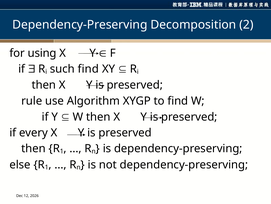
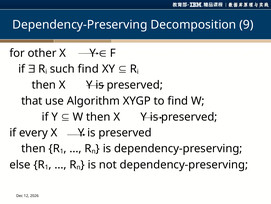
2: 2 -> 9
using: using -> other
rule: rule -> that
